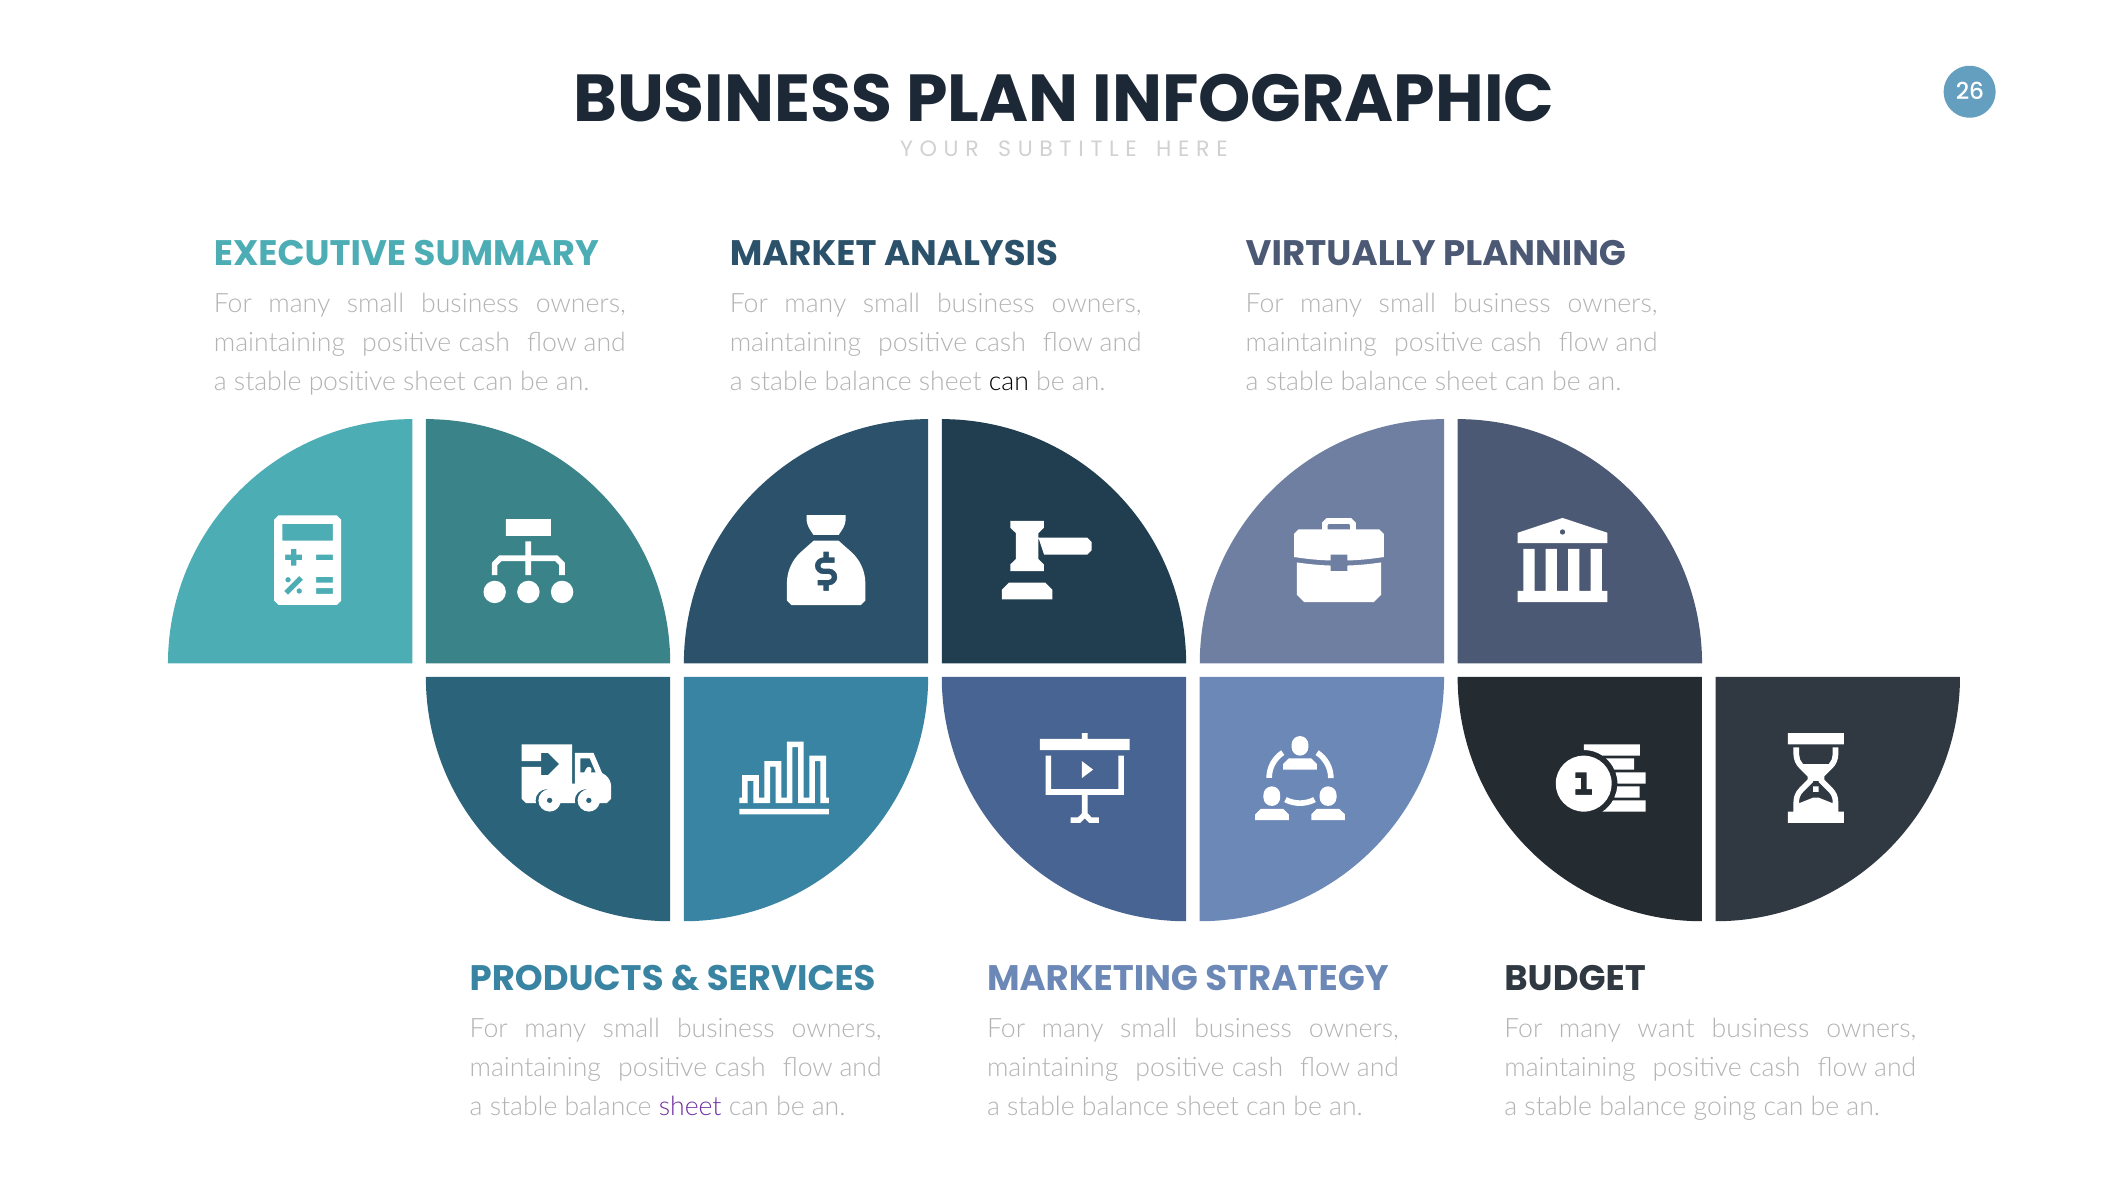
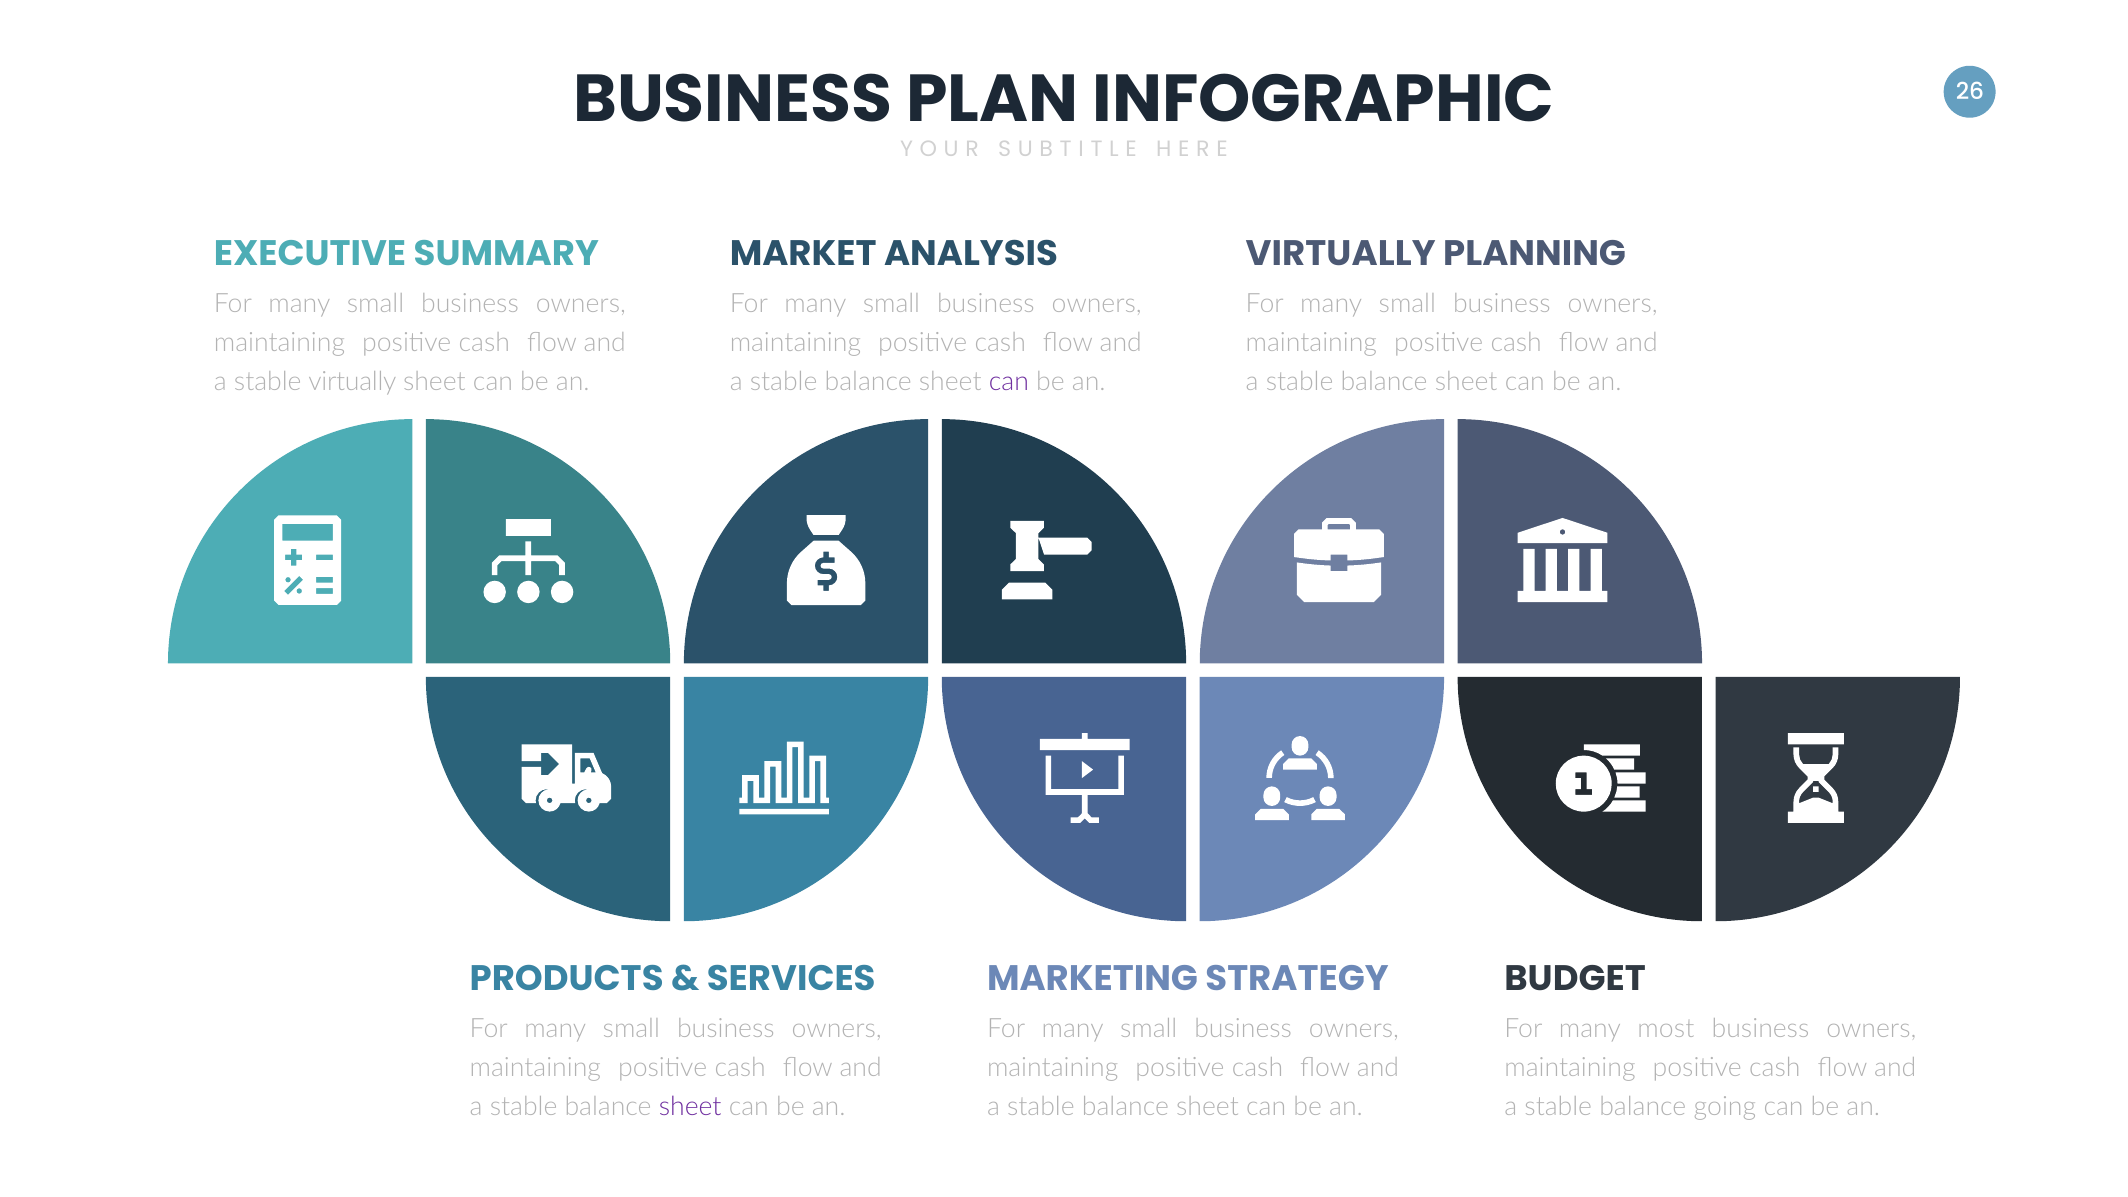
stable positive: positive -> virtually
can at (1009, 381) colour: black -> purple
want: want -> most
